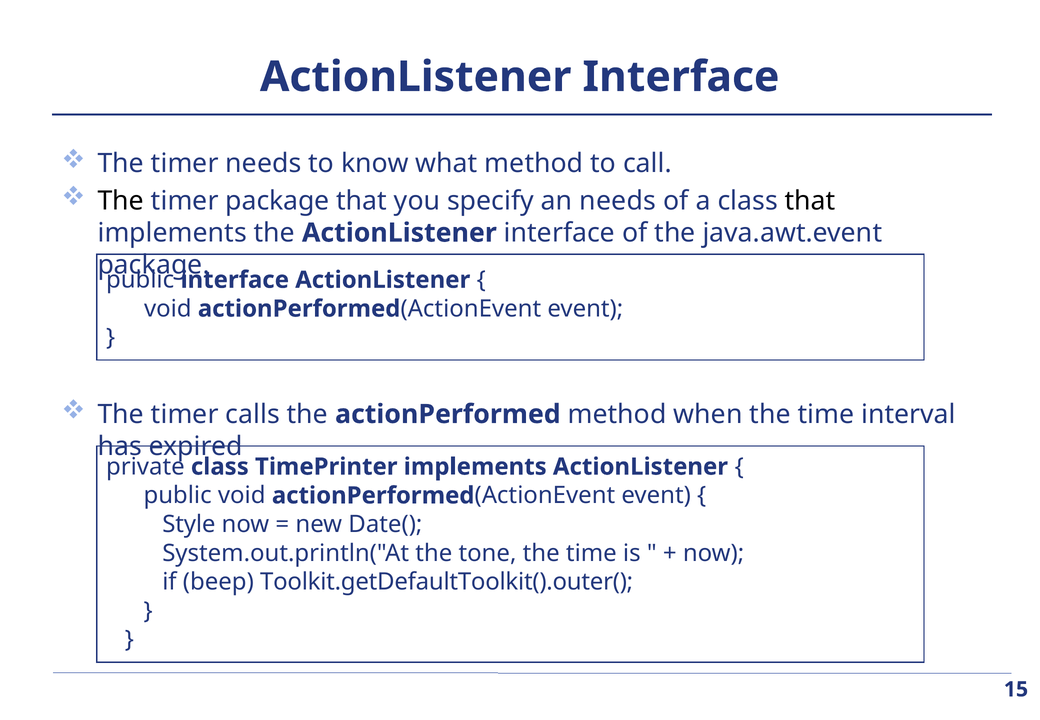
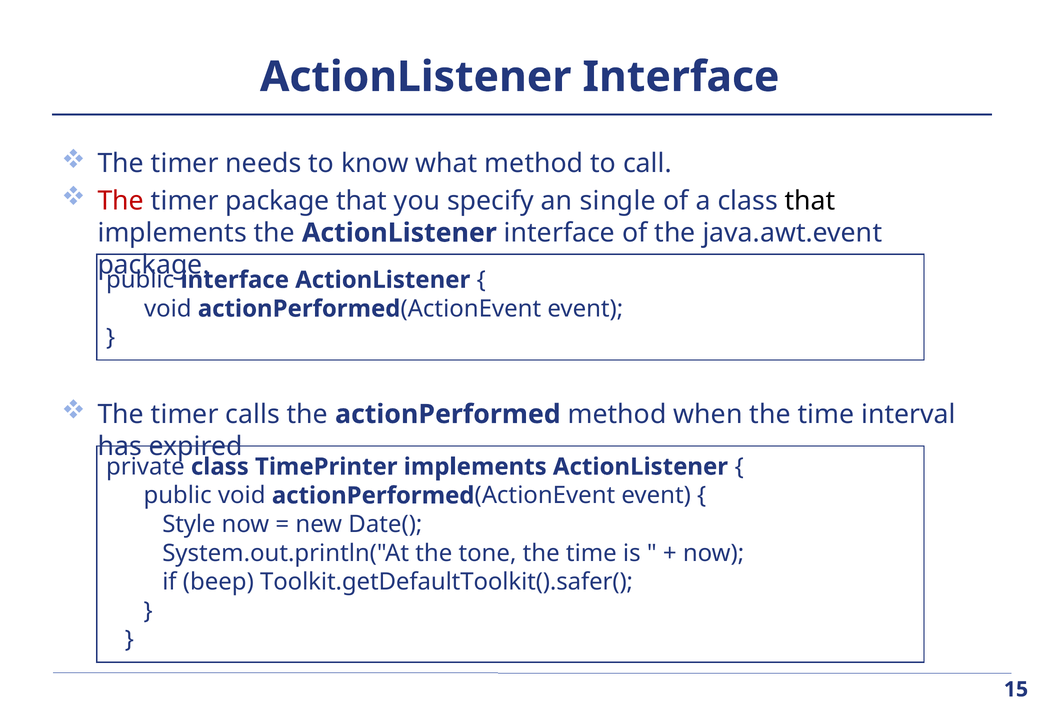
The at (121, 201) colour: black -> red
an needs: needs -> single
Toolkit.getDefaultToolkit().outer(: Toolkit.getDefaultToolkit().outer( -> Toolkit.getDefaultToolkit().safer(
